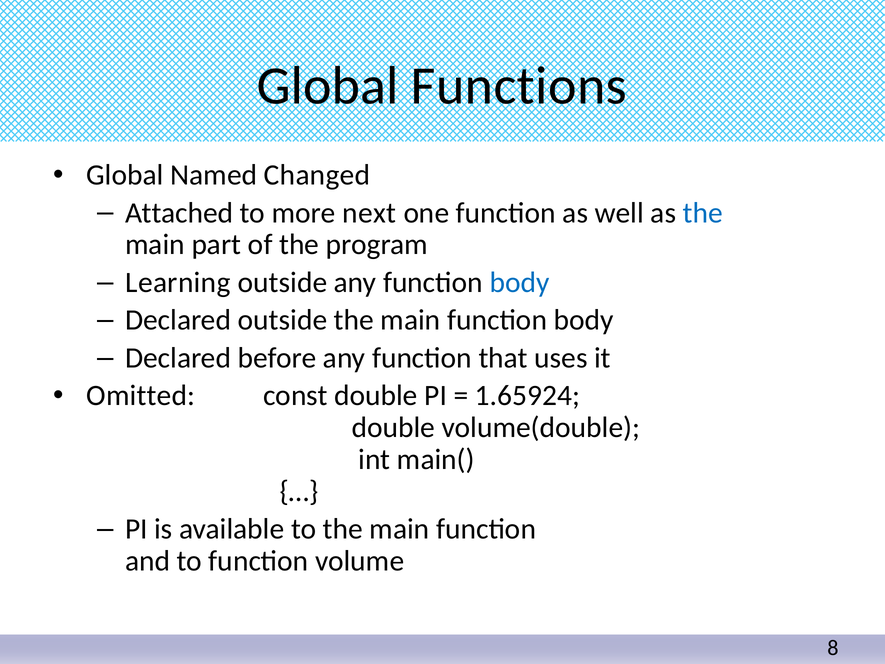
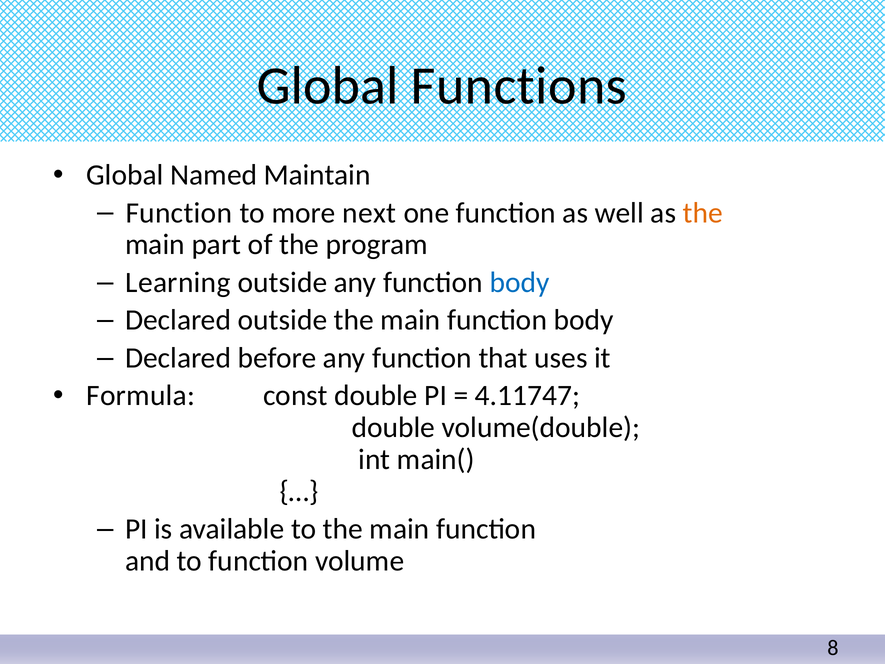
Changed: Changed -> Maintain
Attached at (179, 213): Attached -> Function
the at (703, 213) colour: blue -> orange
Omitted: Omitted -> Formula
1.65924: 1.65924 -> 4.11747
